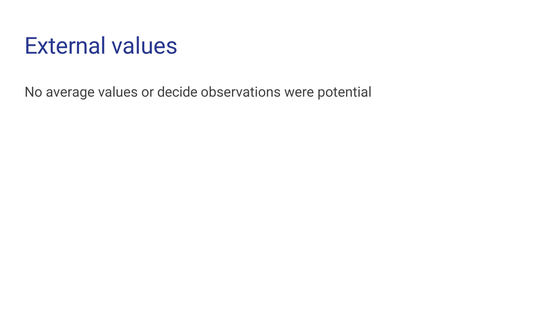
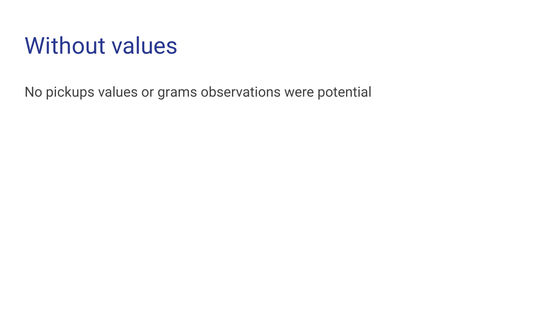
External: External -> Without
average: average -> pickups
decide: decide -> grams
